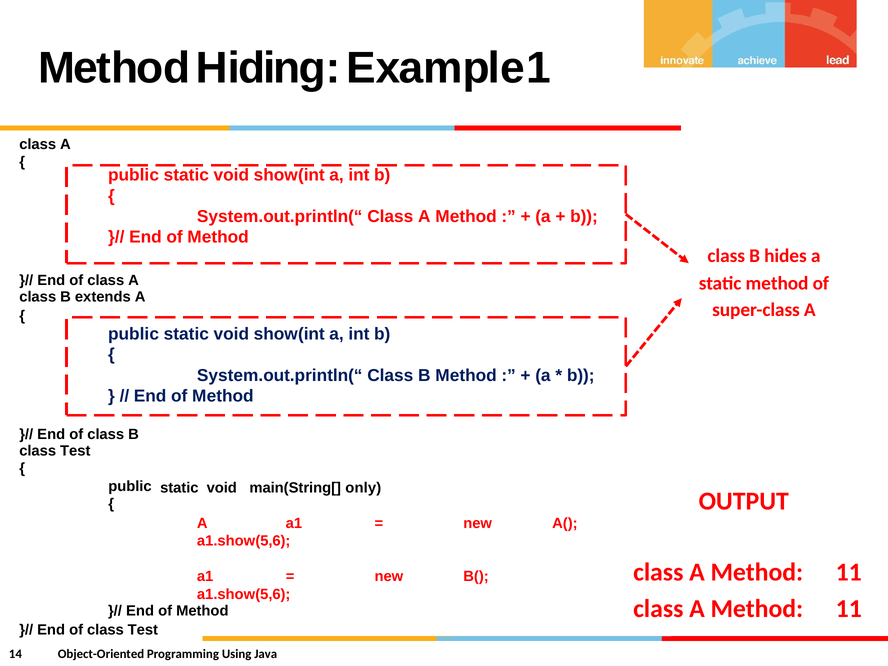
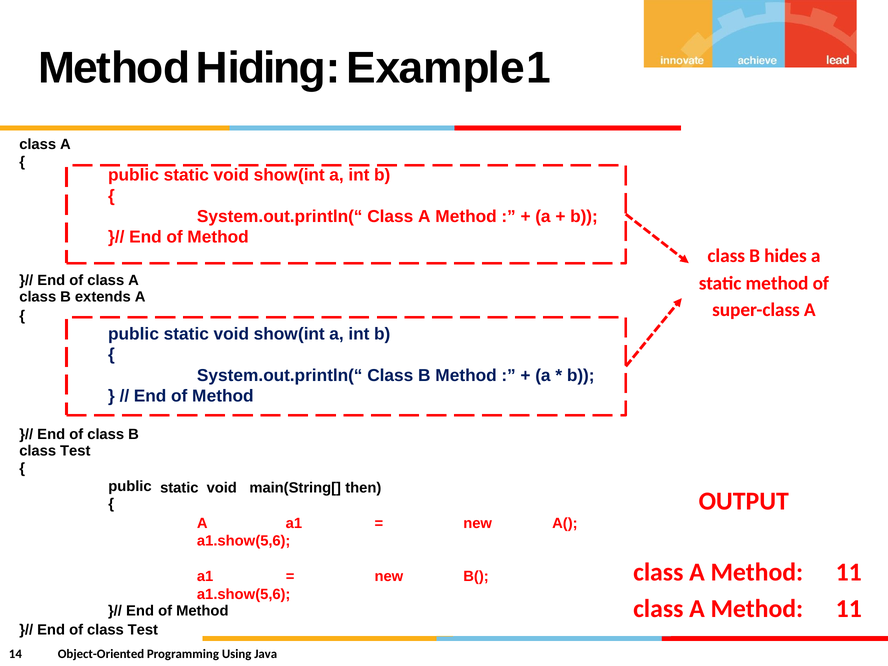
only: only -> then
